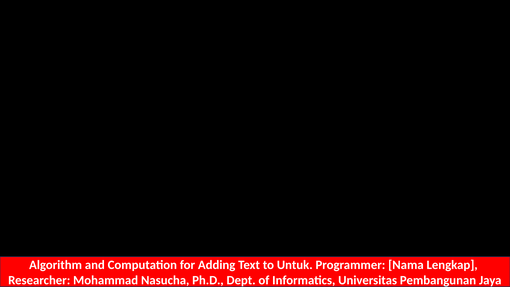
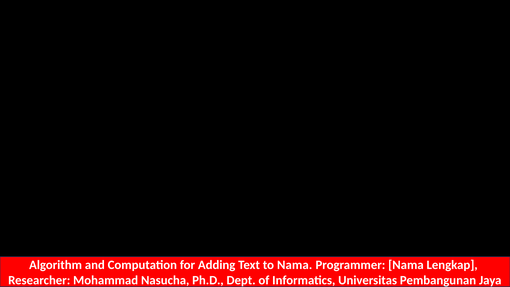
to Untuk: Untuk -> Nama
